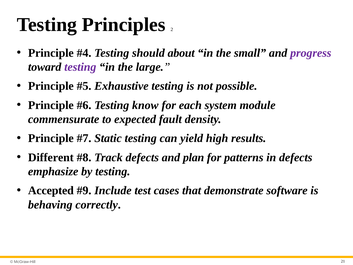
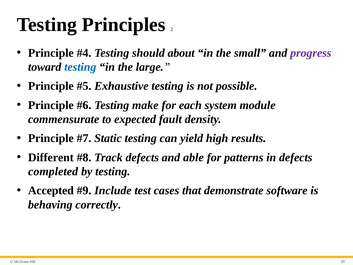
testing at (80, 67) colour: purple -> blue
know: know -> make
plan: plan -> able
emphasize: emphasize -> completed
